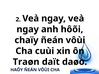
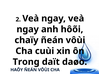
Traøn: Traøn -> Trong
